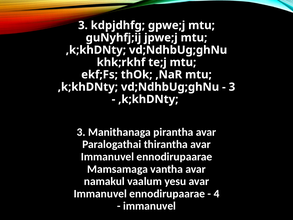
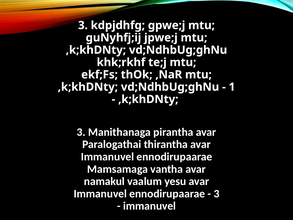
3 at (232, 87): 3 -> 1
4 at (217, 193): 4 -> 3
